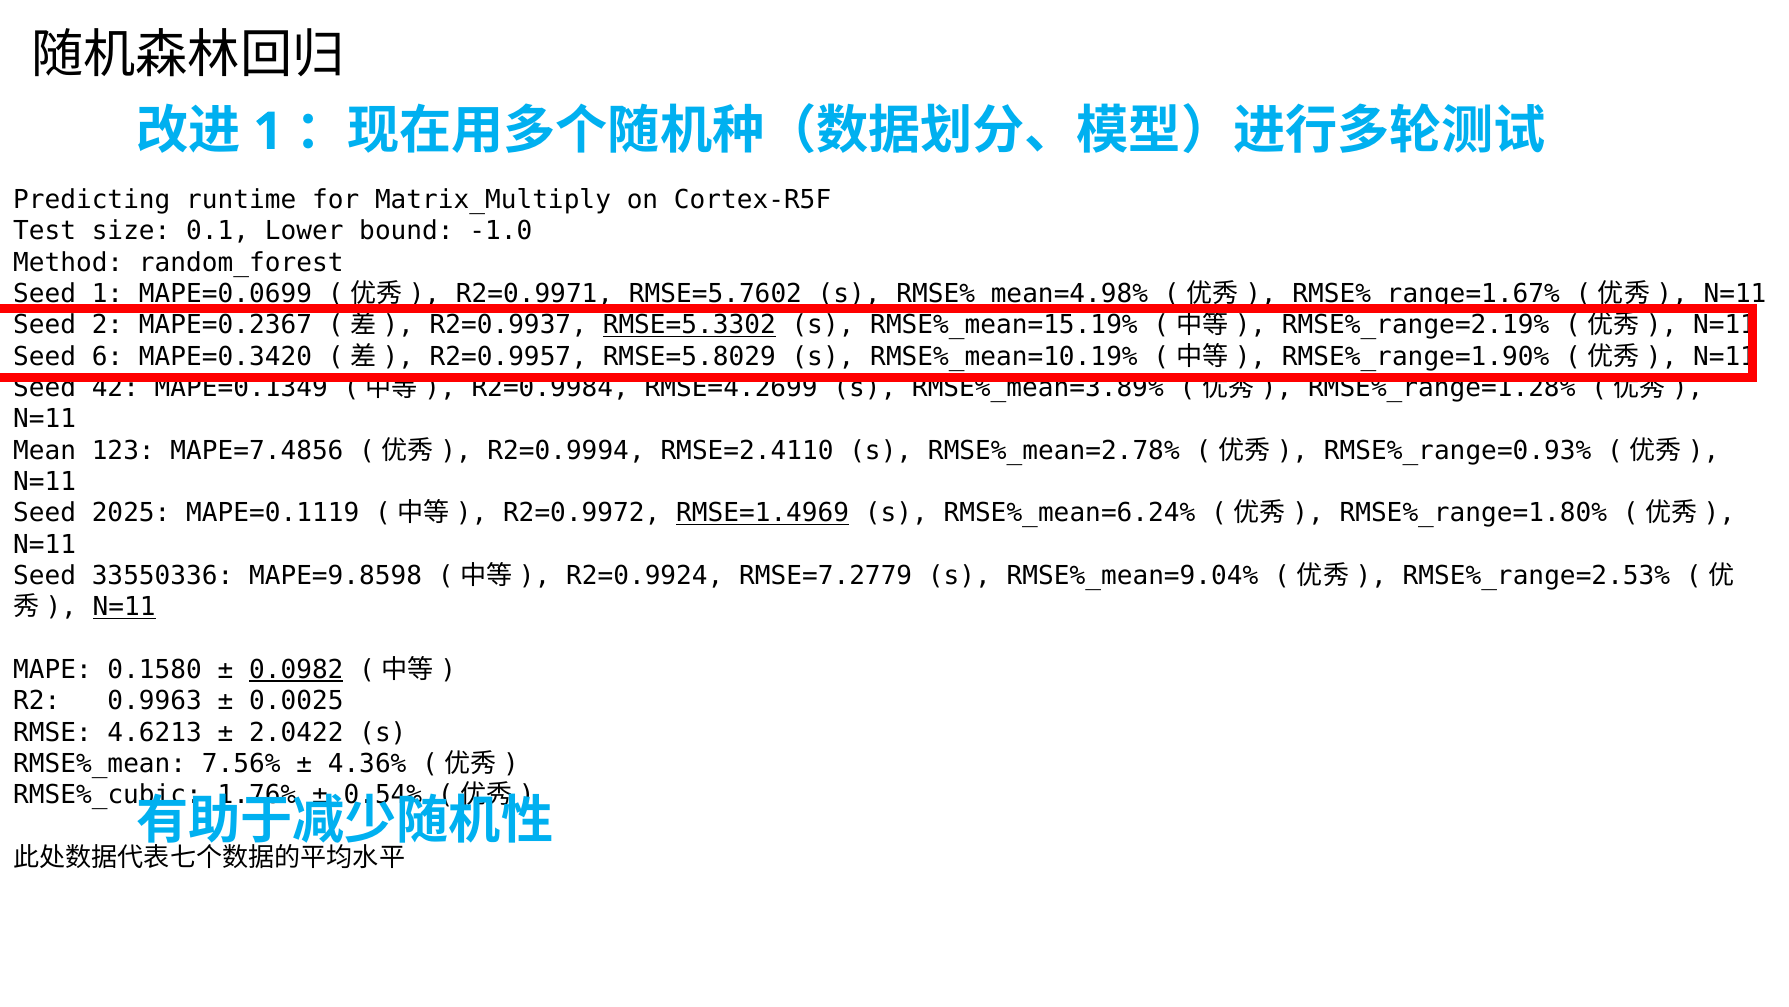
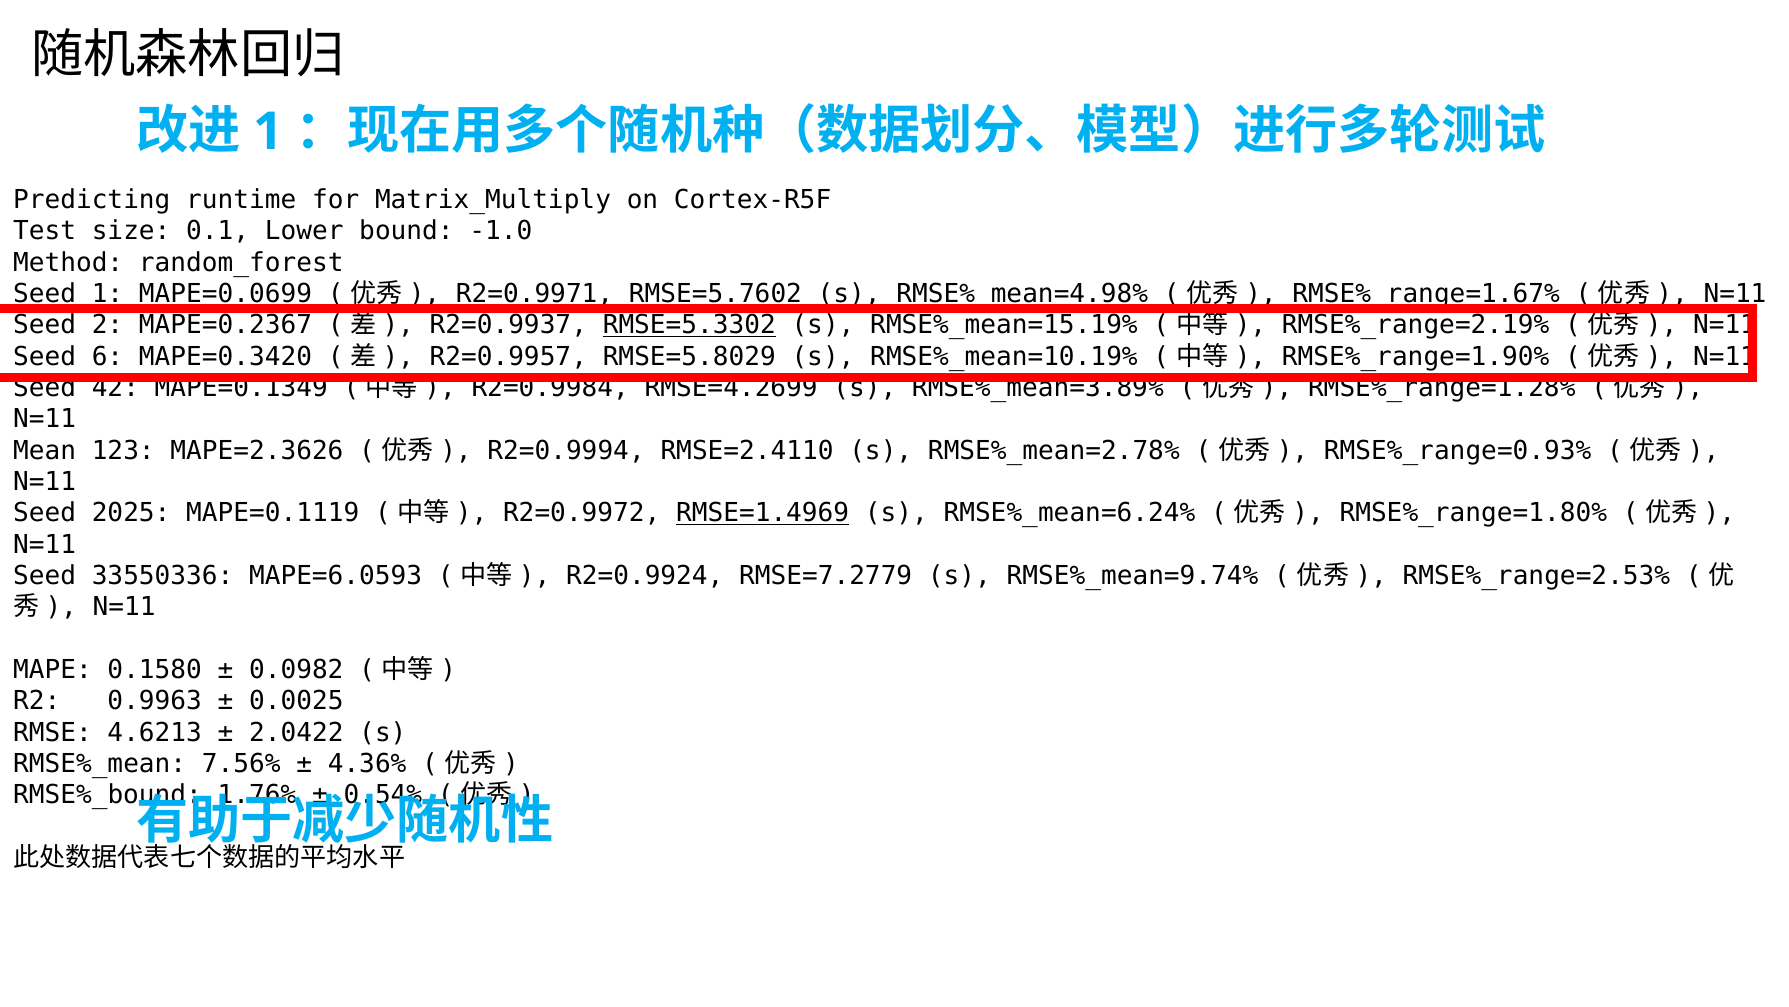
MAPE=7.4856: MAPE=7.4856 -> MAPE=2.3626
MAPE=9.8598: MAPE=9.8598 -> MAPE=6.0593
RMSE%_mean=9.04%: RMSE%_mean=9.04% -> RMSE%_mean=9.74%
N=11 at (124, 607) underline: present -> none
0.0982 underline: present -> none
RMSE%_cubic: RMSE%_cubic -> RMSE%_bound
